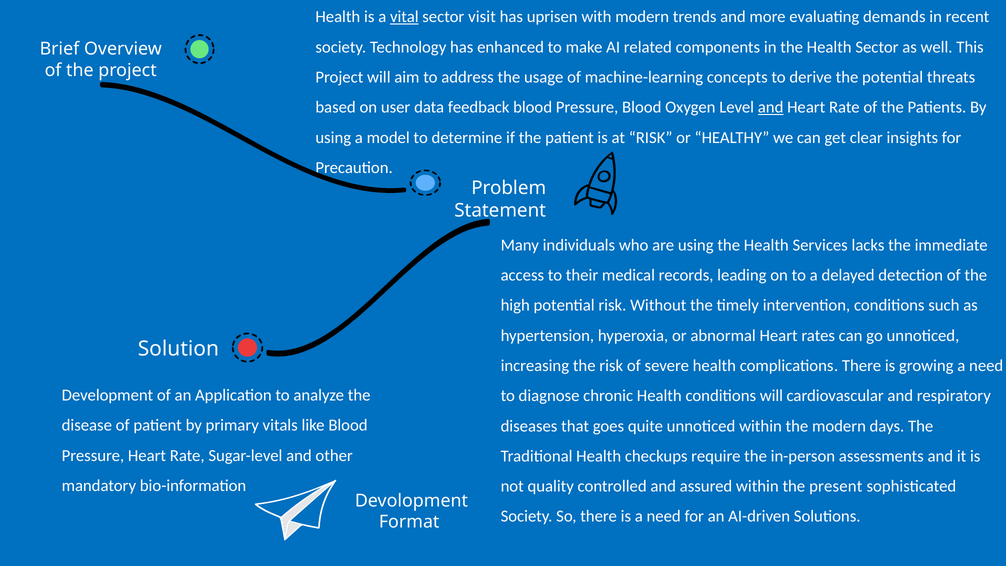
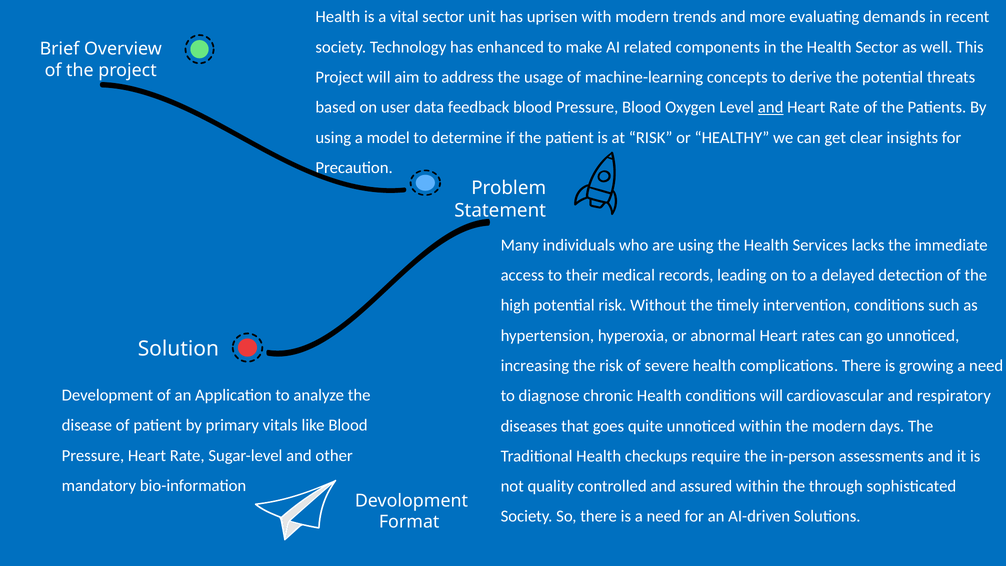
vital underline: present -> none
visit: visit -> unit
present: present -> through
